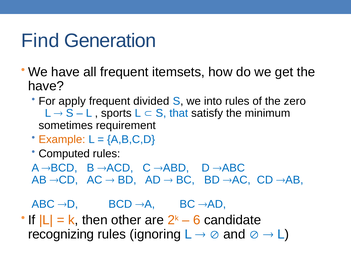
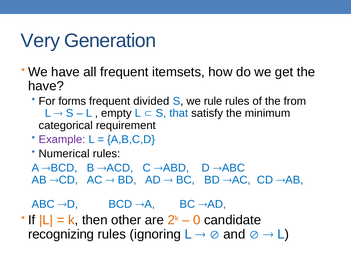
Find: Find -> Very
apply: apply -> forms
into: into -> rule
zero: zero -> from
sports: sports -> empty
sometimes: sometimes -> categorical
Example colour: orange -> purple
Computed: Computed -> Numerical
6: 6 -> 0
